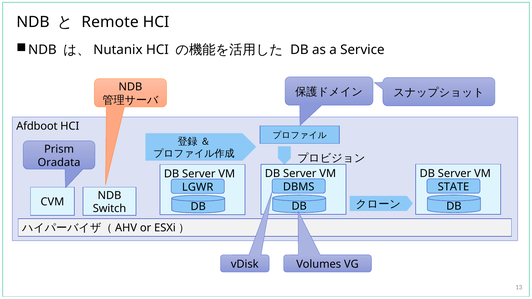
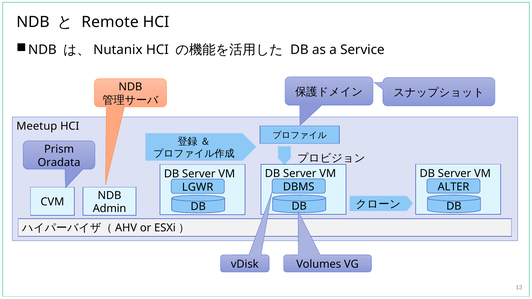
Afdboot: Afdboot -> Meetup
STATE: STATE -> ALTER
Switch: Switch -> Admin
